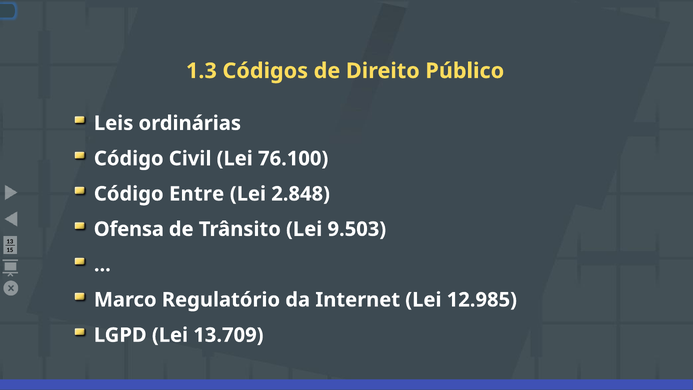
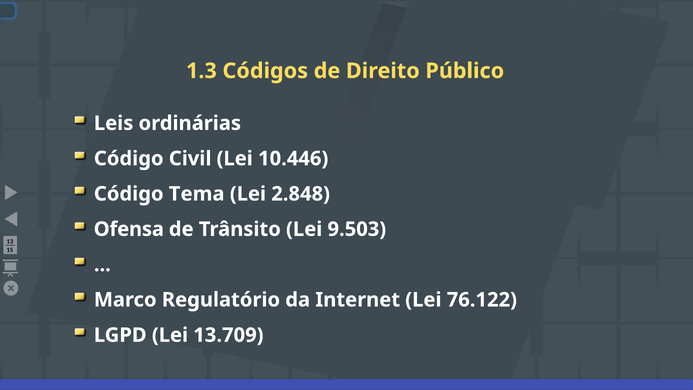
76.100: 76.100 -> 10.446
Entre: Entre -> Tema
12.985: 12.985 -> 76.122
